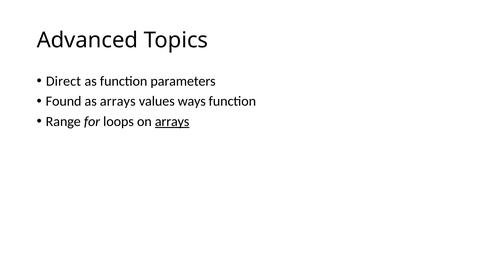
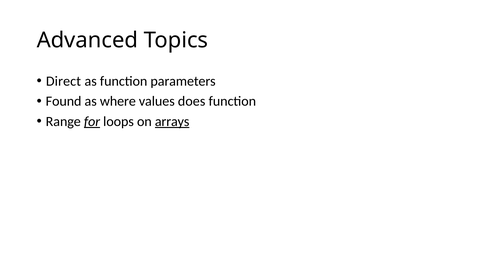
as arrays: arrays -> where
ways: ways -> does
for underline: none -> present
